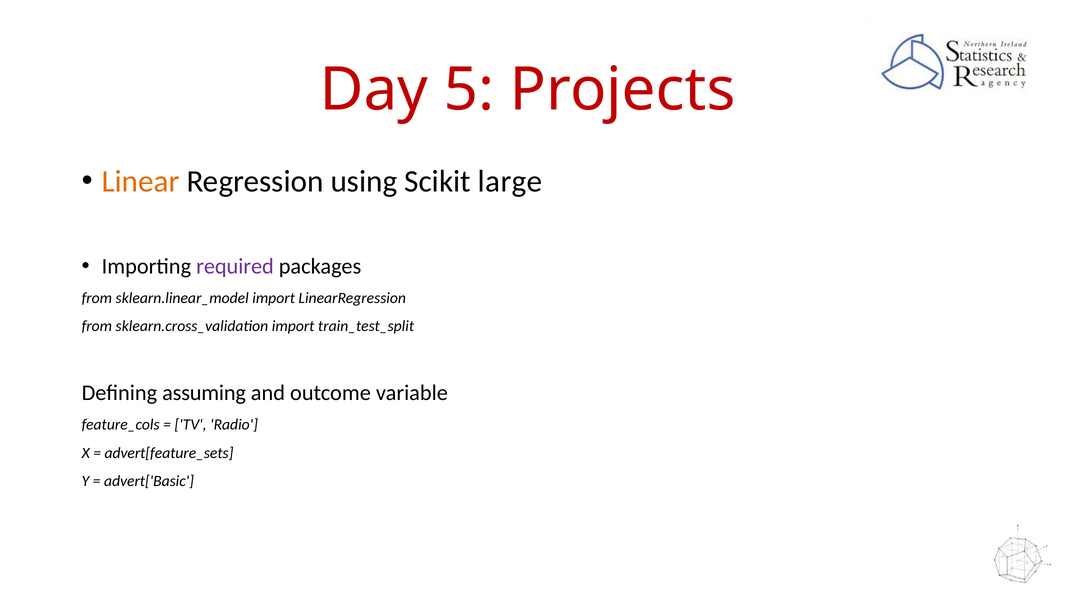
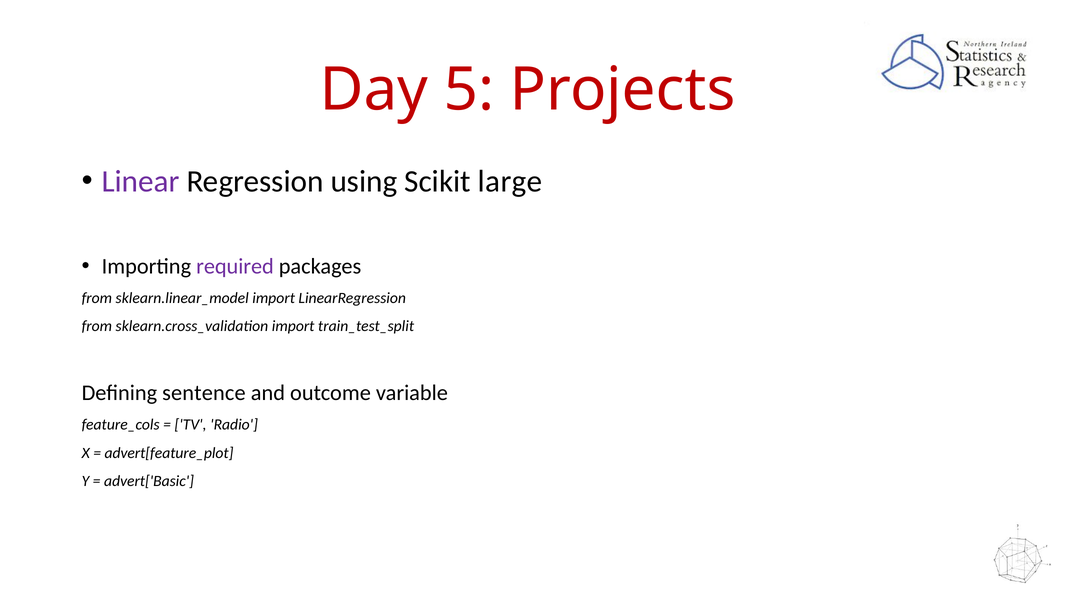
Linear colour: orange -> purple
assuming: assuming -> sentence
advert[feature_sets: advert[feature_sets -> advert[feature_plot
